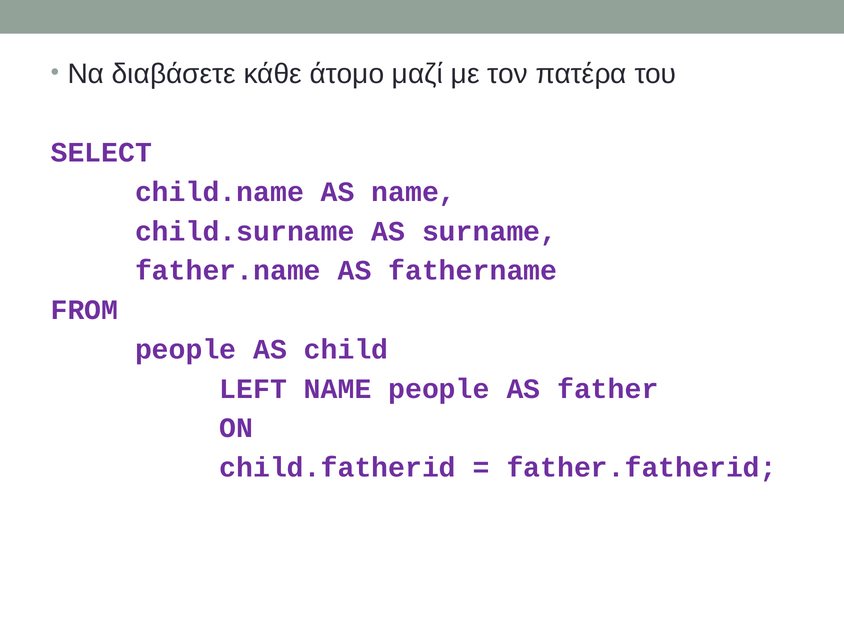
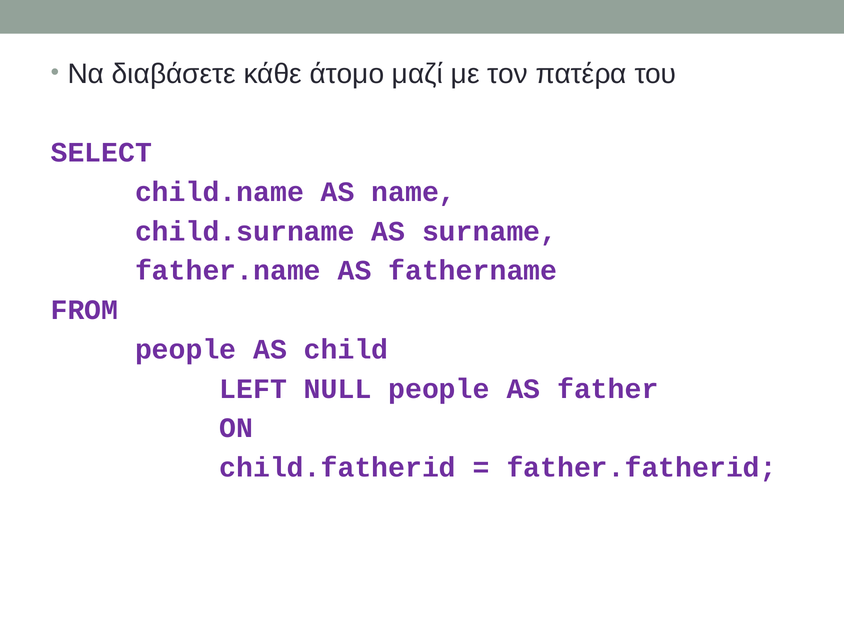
LEFT NAME: NAME -> NULL
